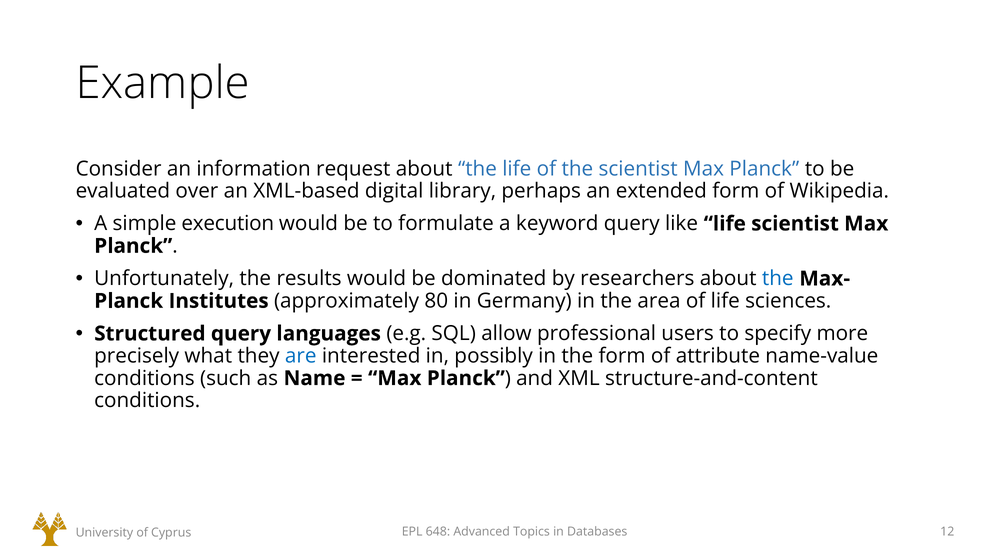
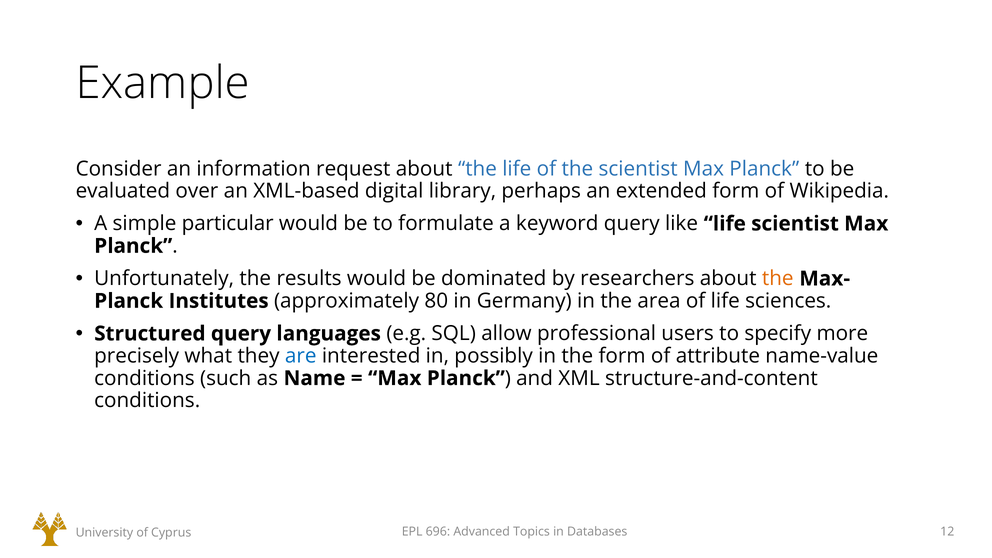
execution: execution -> particular
the at (778, 279) colour: blue -> orange
648: 648 -> 696
